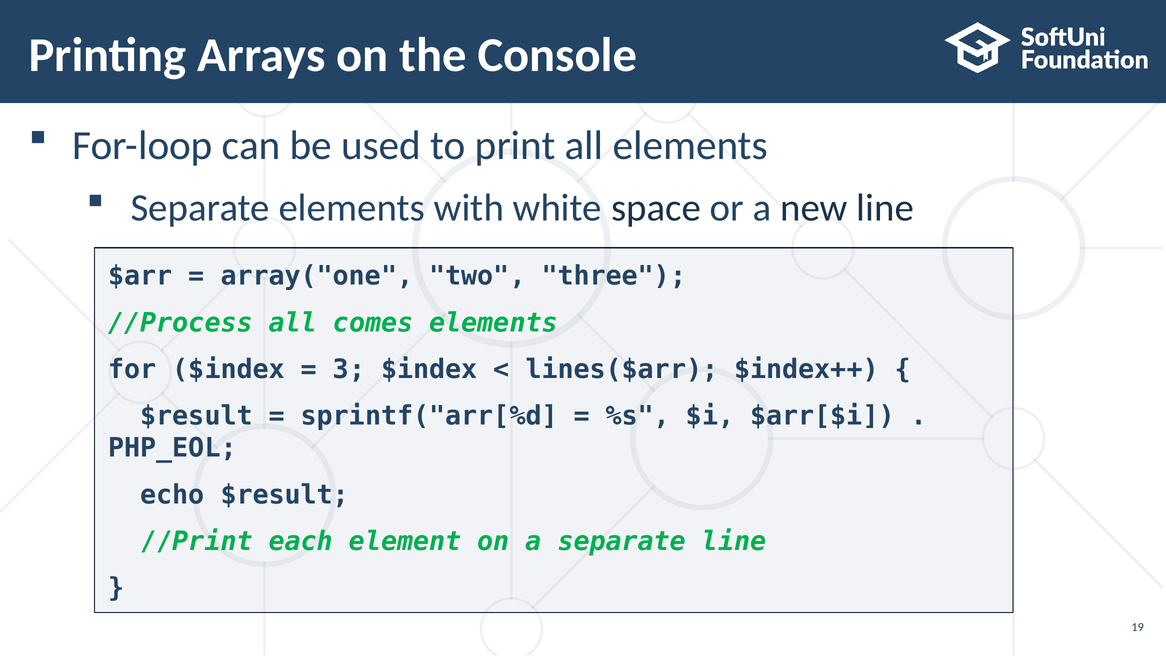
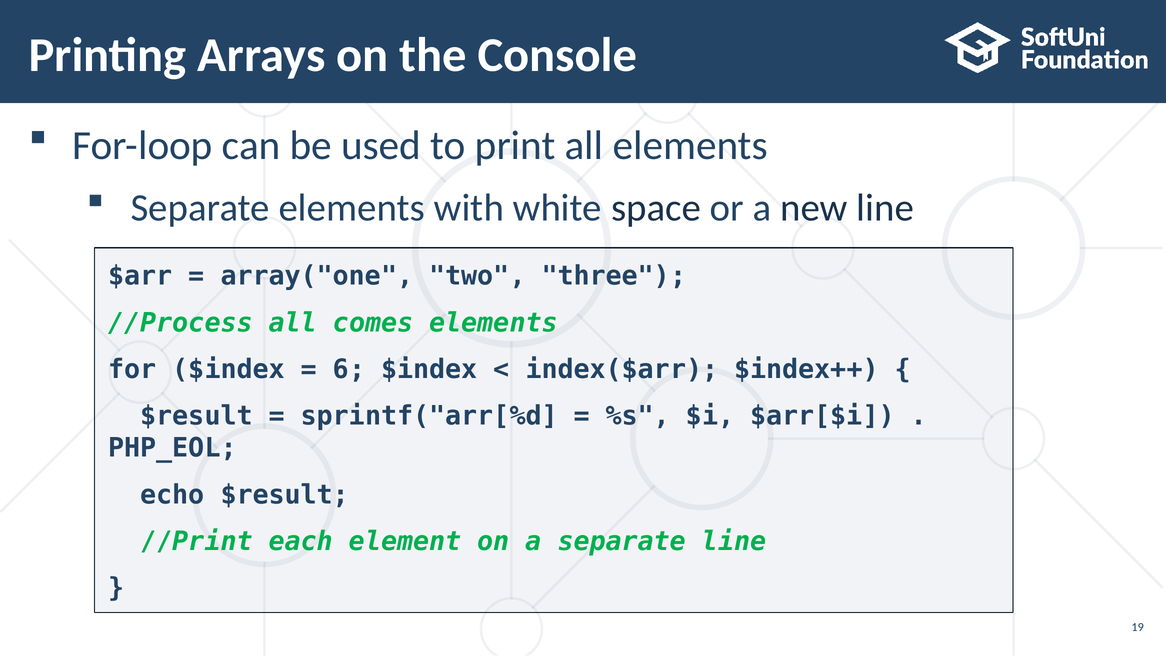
3: 3 -> 6
lines($arr: lines($arr -> index($arr
